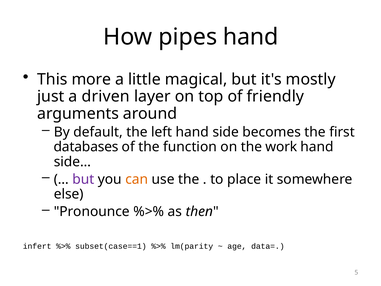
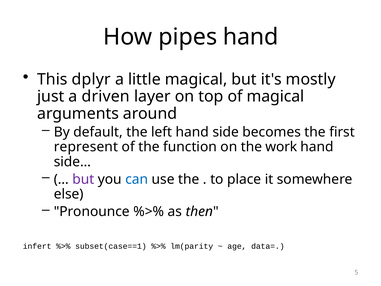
more: more -> dplyr
of friendly: friendly -> magical
databases: databases -> represent
can colour: orange -> blue
